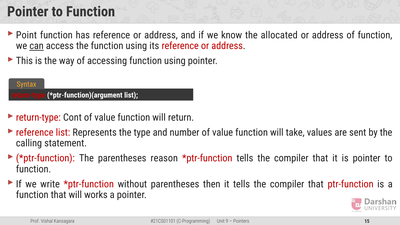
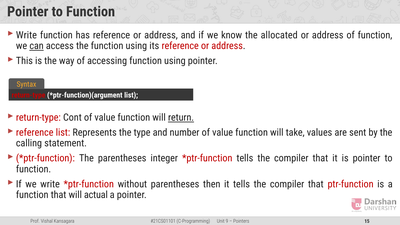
Point at (26, 35): Point -> Write
return underline: none -> present
reason: reason -> integer
works: works -> actual
